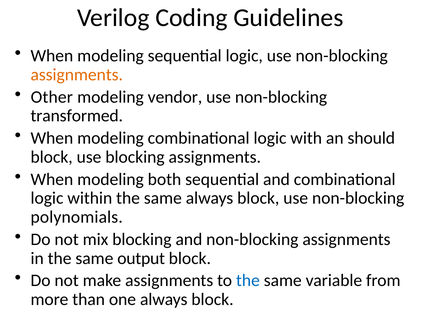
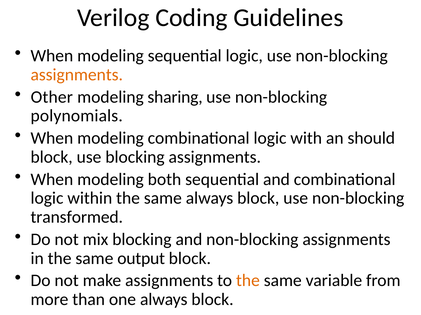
vendor: vendor -> sharing
transformed: transformed -> polynomials
polynomials: polynomials -> transformed
the at (248, 281) colour: blue -> orange
